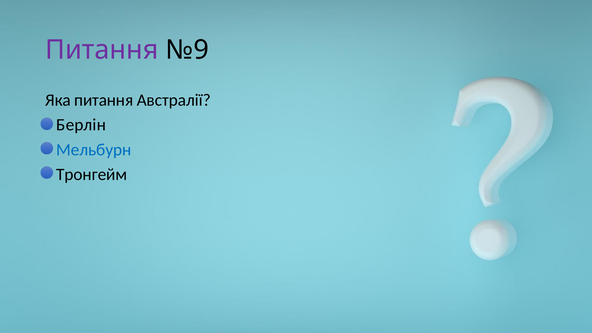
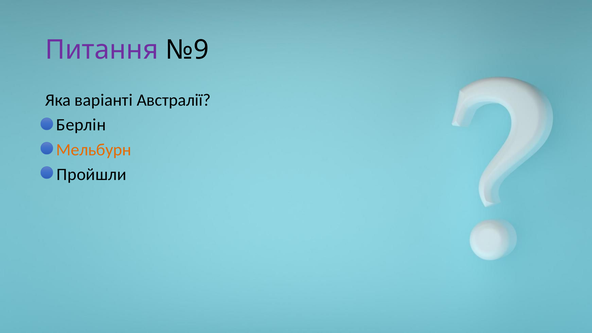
Яка питання: питання -> варіанті
Мельбурн colour: blue -> orange
Тронгейм: Тронгейм -> Пройшли
